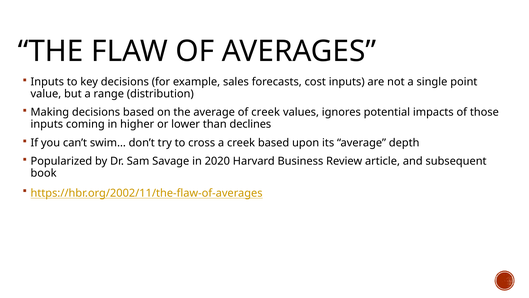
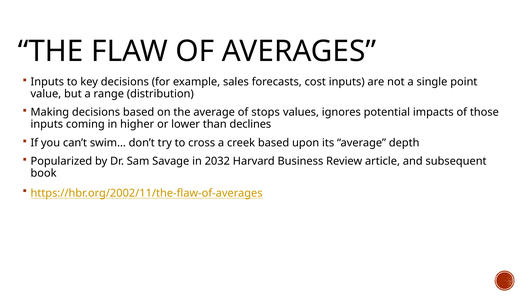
of creek: creek -> stops
2020: 2020 -> 2032
